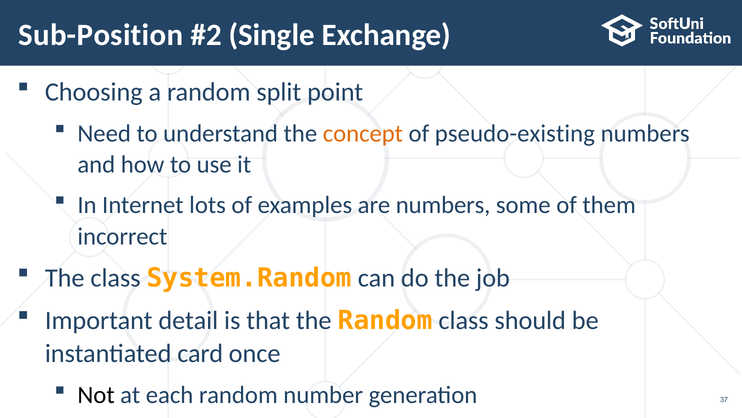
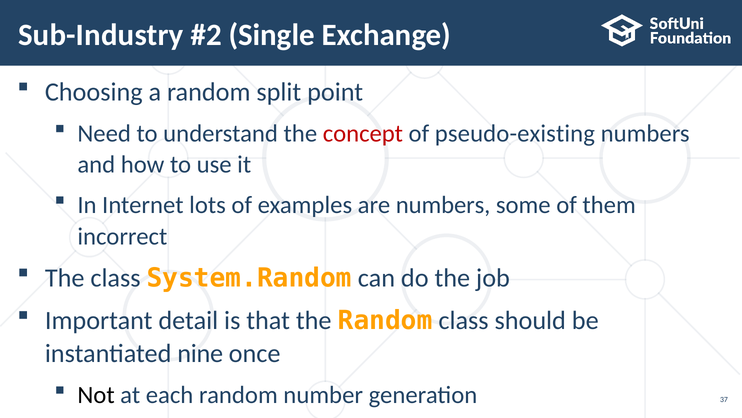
Sub-Position: Sub-Position -> Sub-Industry
concept colour: orange -> red
card: card -> nine
